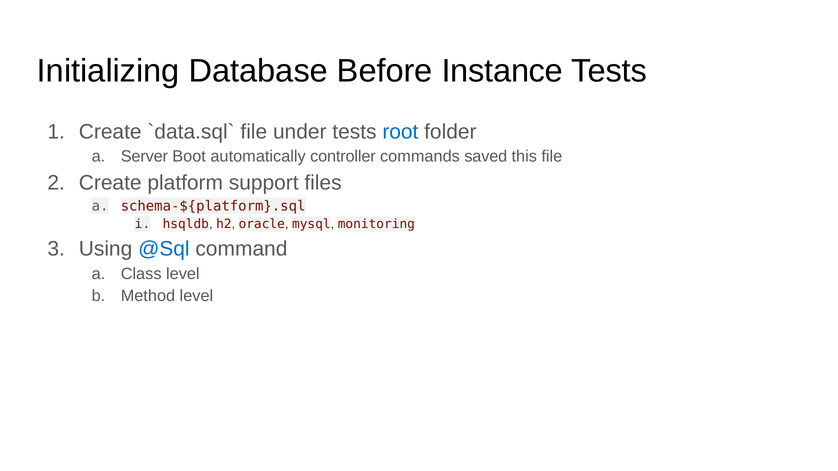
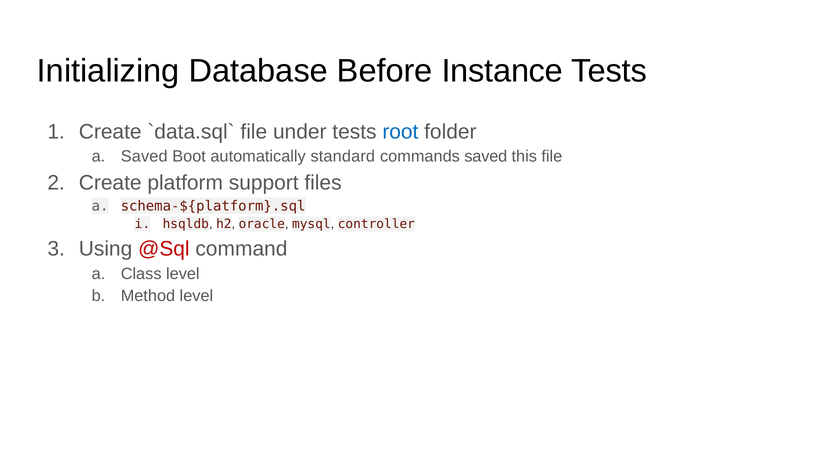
Server at (144, 157): Server -> Saved
controller: controller -> standard
monitoring: monitoring -> controller
@Sql colour: blue -> red
